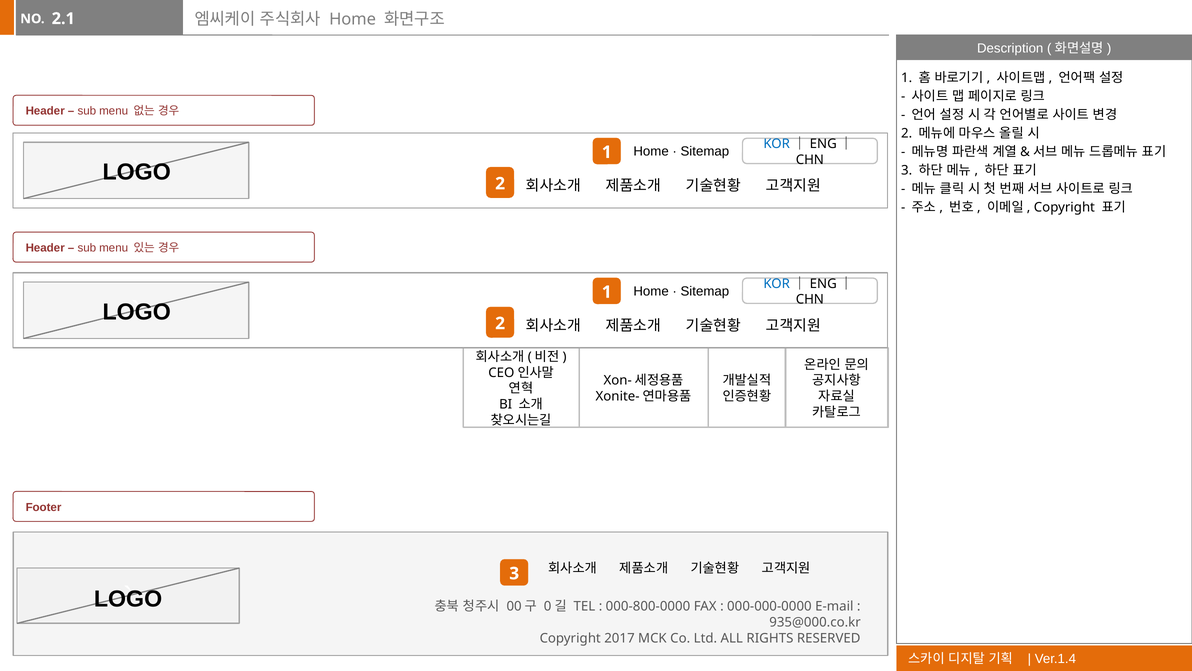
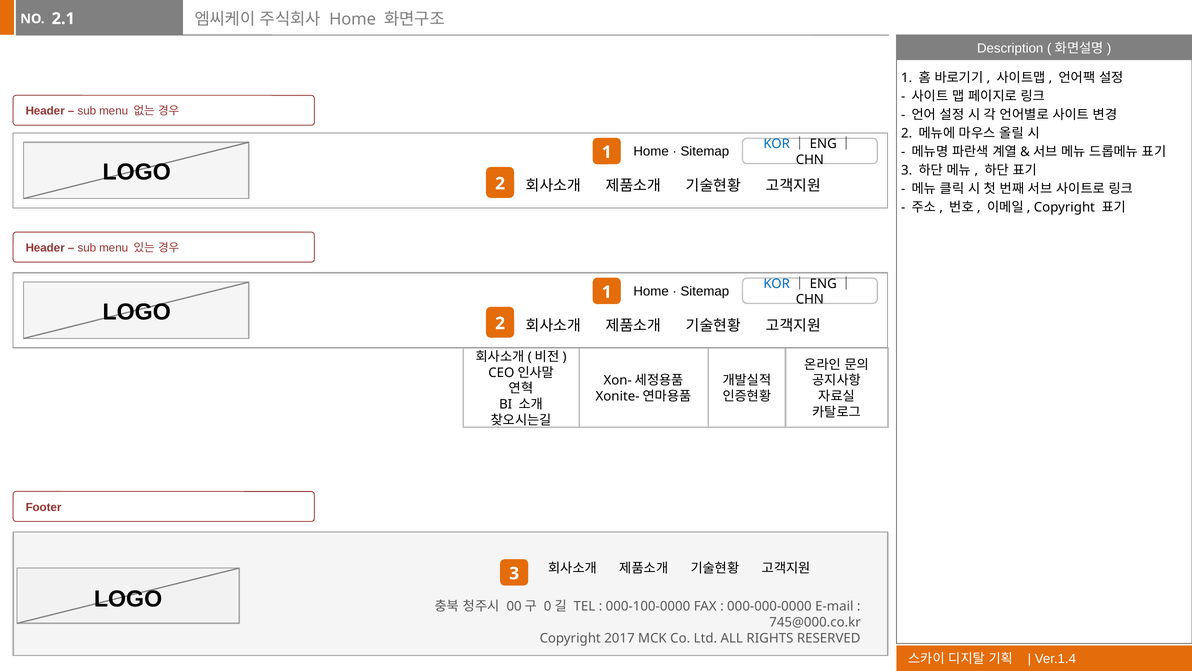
000-800-0000: 000-800-0000 -> 000-100-0000
935@000.co.kr: 935@000.co.kr -> 745@000.co.kr
